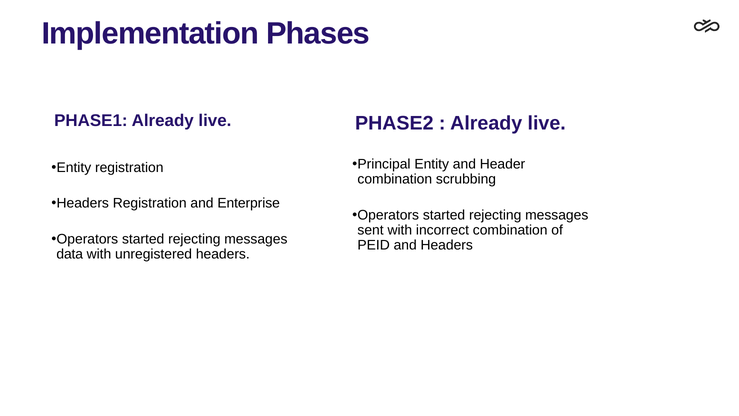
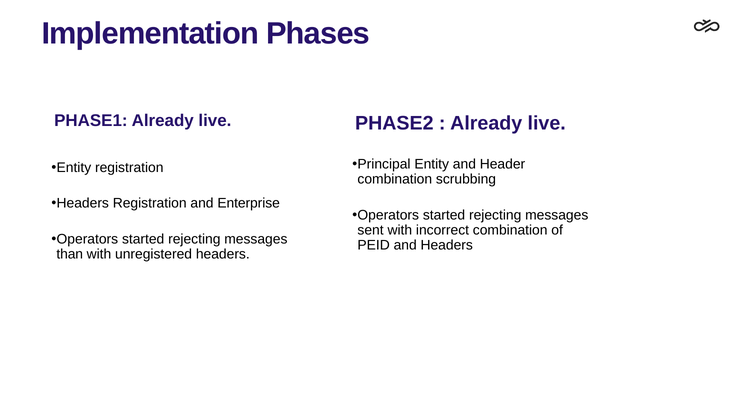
data: data -> than
